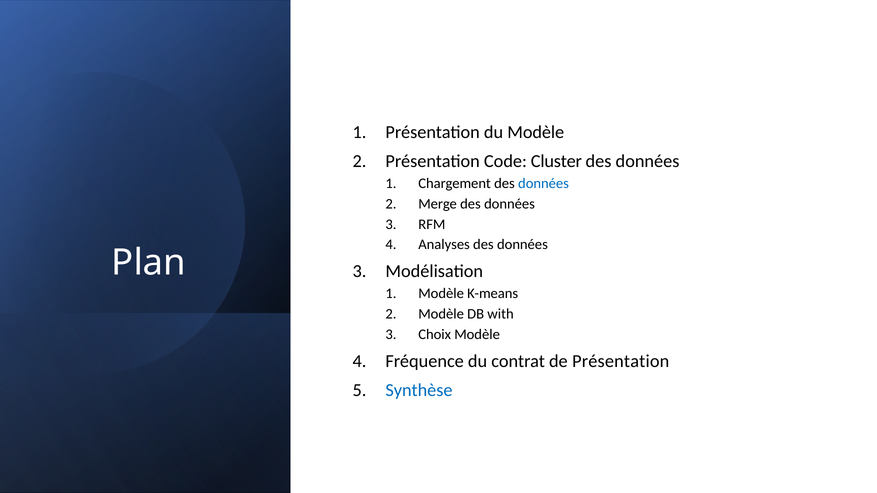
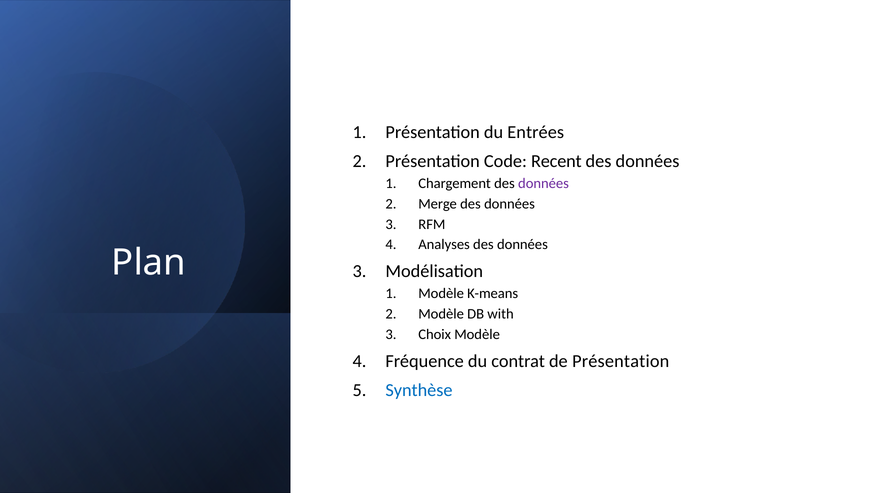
du Modèle: Modèle -> Entrées
Cluster: Cluster -> Recent
données at (544, 184) colour: blue -> purple
